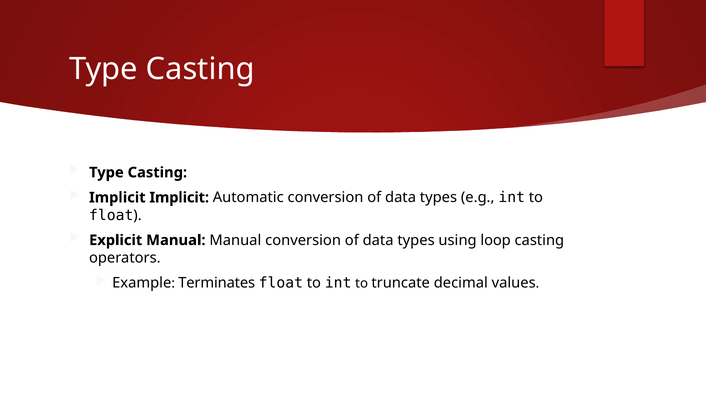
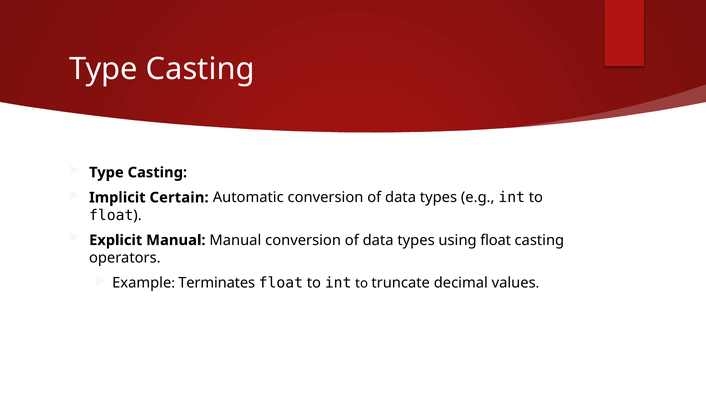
Implicit Implicit: Implicit -> Certain
using loop: loop -> float
